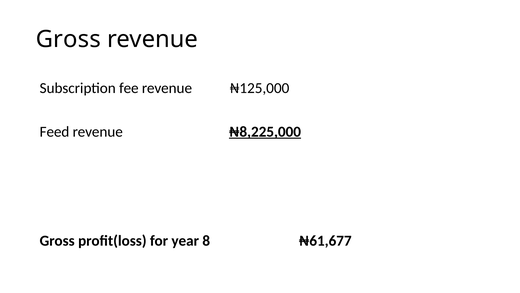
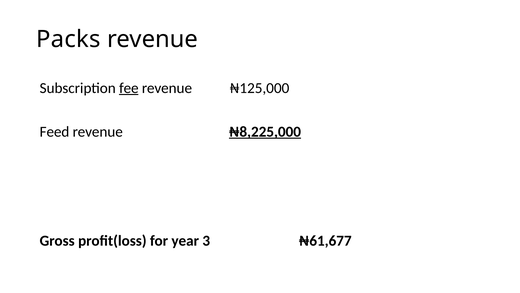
Gross at (68, 39): Gross -> Packs
fee underline: none -> present
8: 8 -> 3
